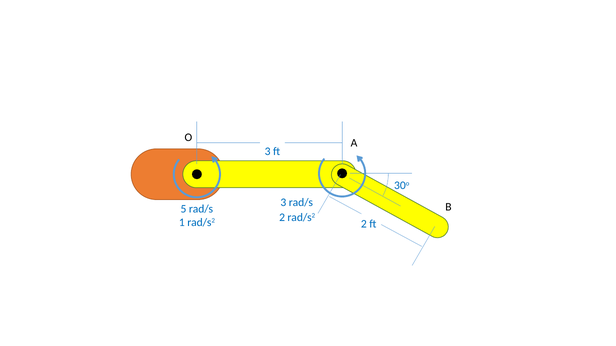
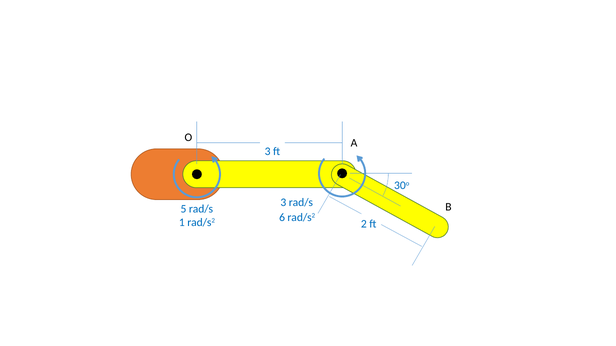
rad/s2 2: 2 -> 6
